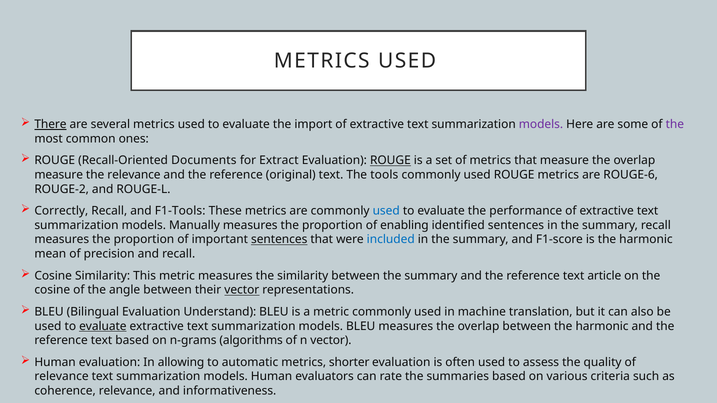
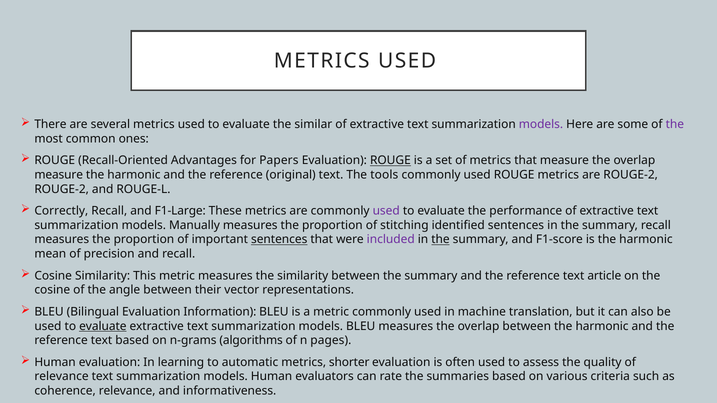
There underline: present -> none
import: import -> similar
Documents: Documents -> Advantages
Extract: Extract -> Papers
relevance at (134, 175): relevance -> harmonic
are ROUGE-6: ROUGE-6 -> ROUGE-2
F1-Tools: F1-Tools -> F1-Large
used at (386, 211) colour: blue -> purple
enabling: enabling -> stitching
included colour: blue -> purple
the at (440, 240) underline: none -> present
vector at (242, 290) underline: present -> none
Understand: Understand -> Information
n vector: vector -> pages
allowing: allowing -> learning
